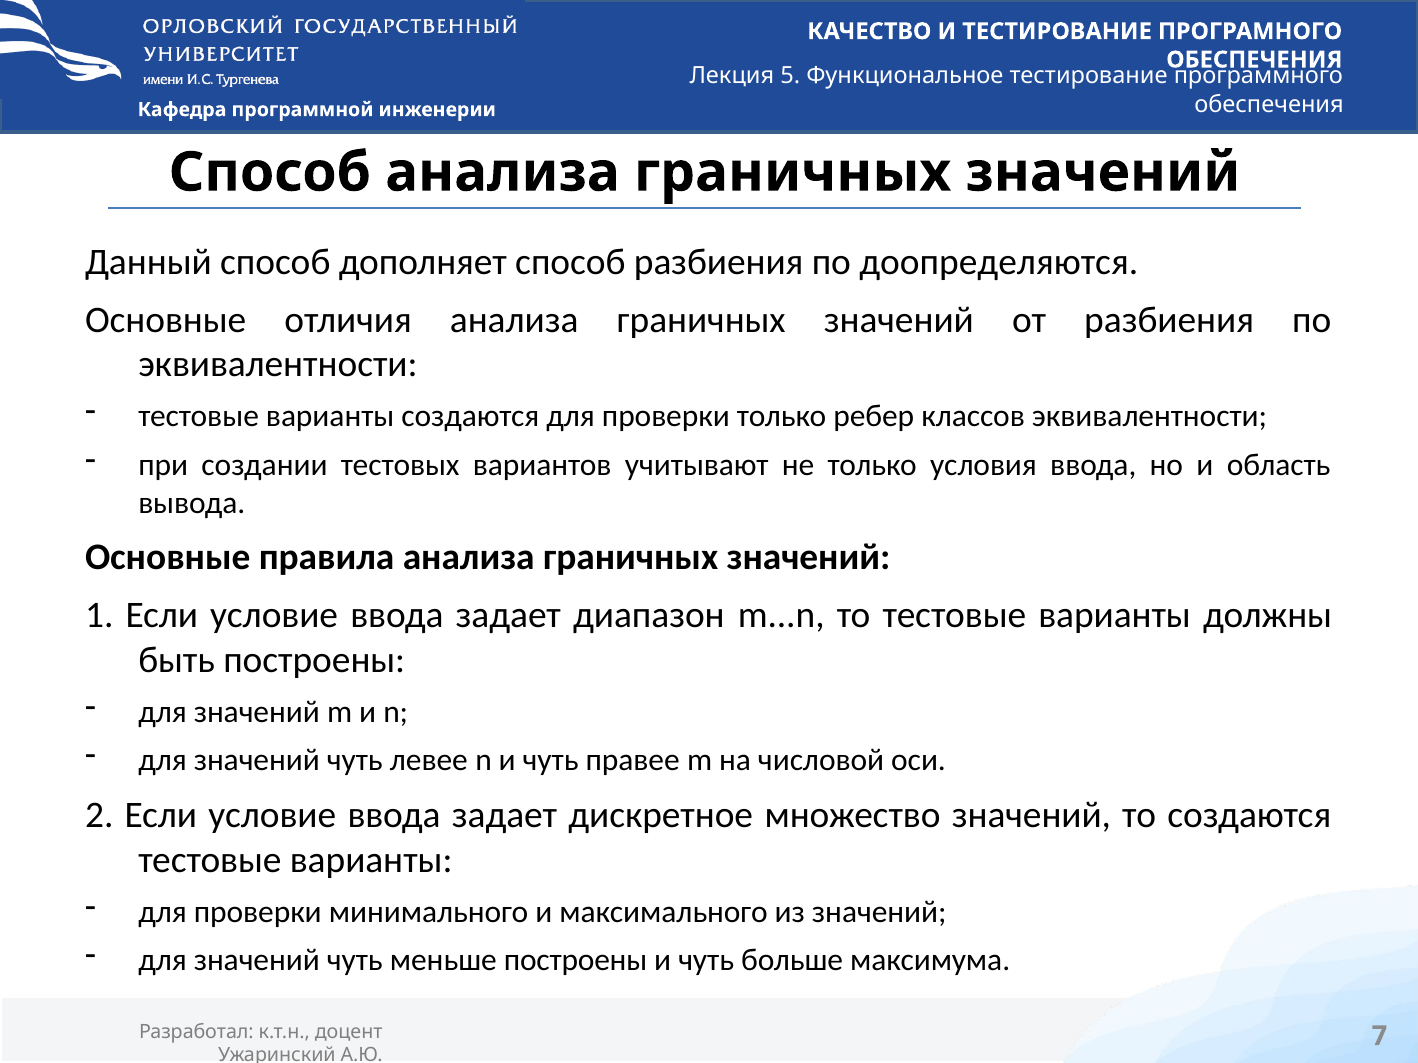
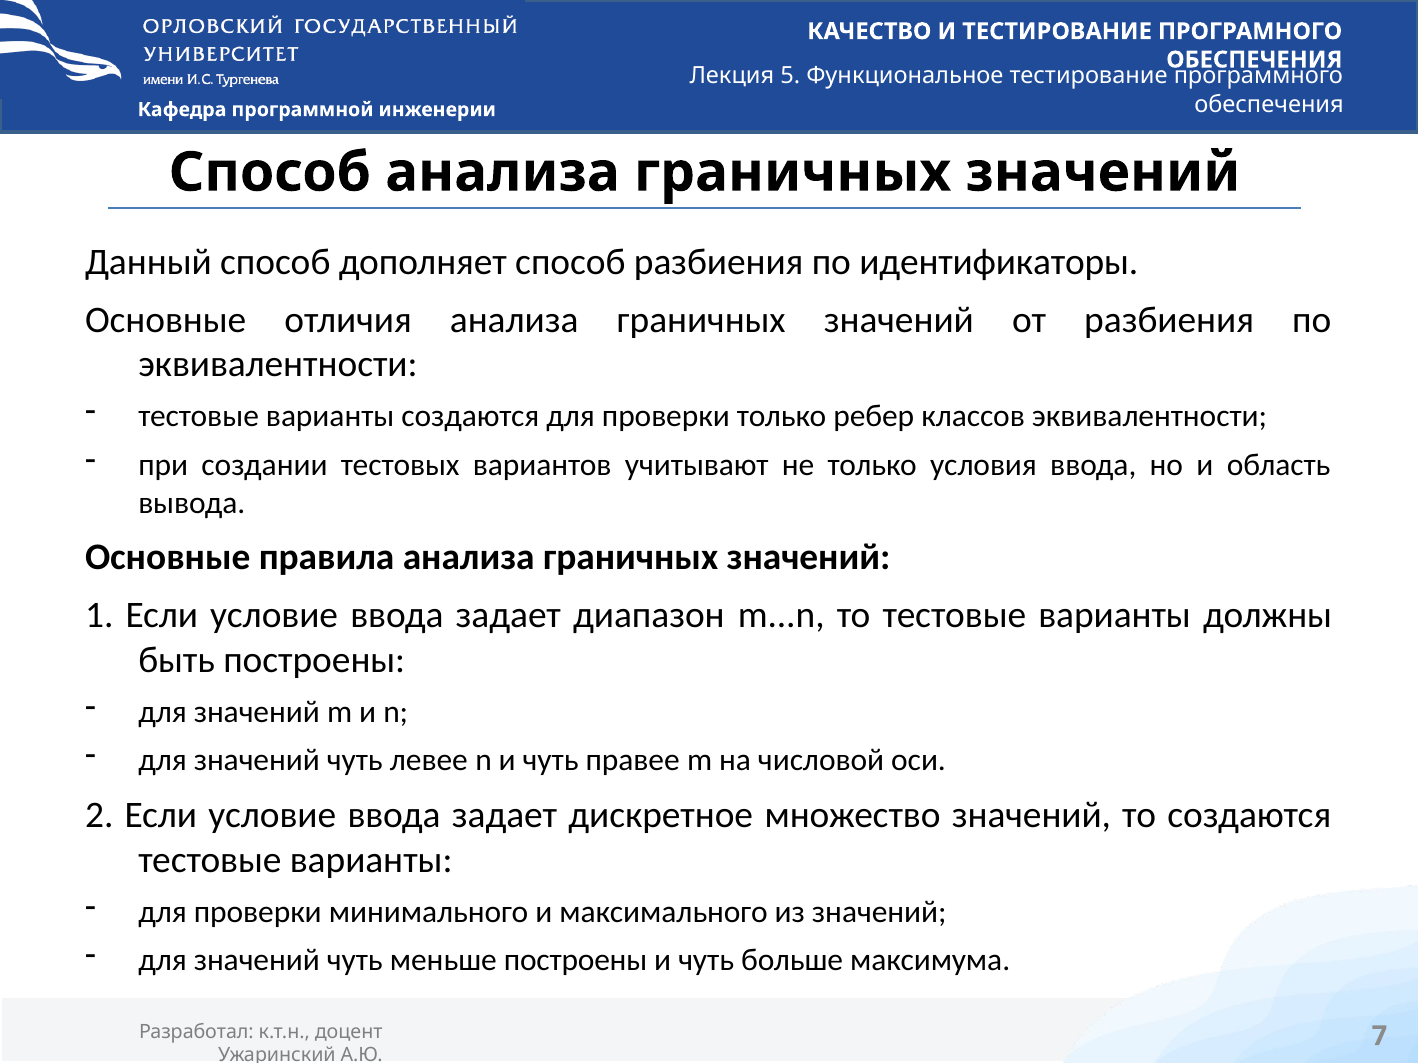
доопределяются: доопределяются -> идентификаторы
